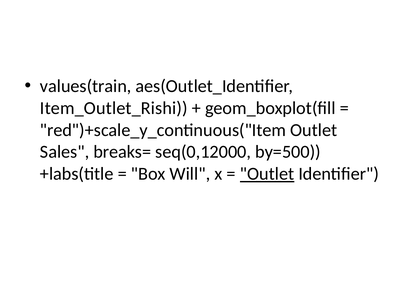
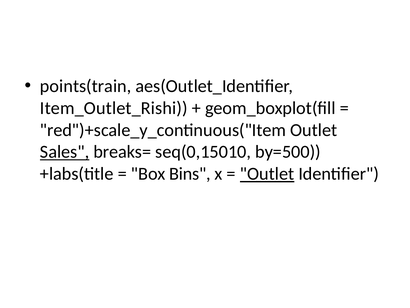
values(train: values(train -> points(train
Sales underline: none -> present
seq(0,12000: seq(0,12000 -> seq(0,15010
Will: Will -> Bins
